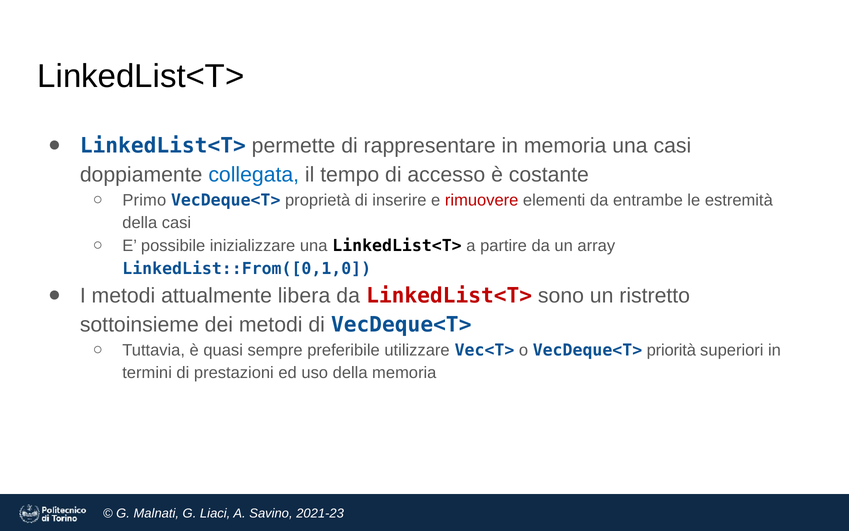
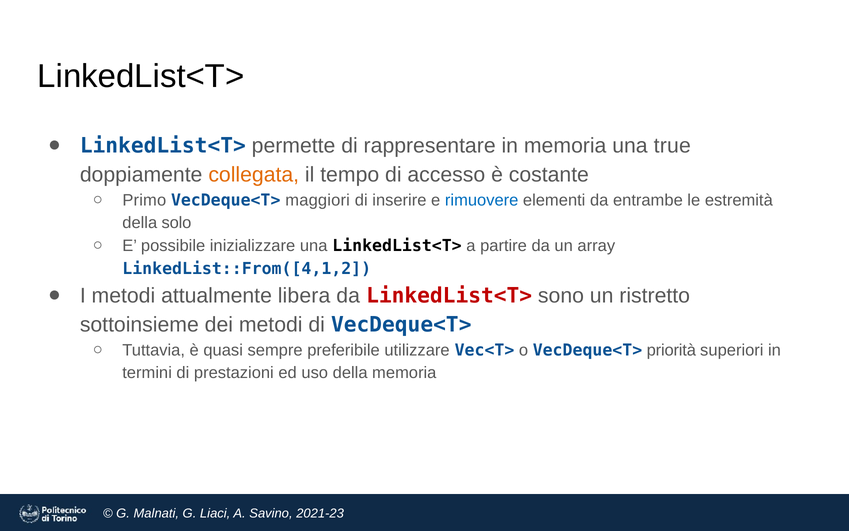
una casi: casi -> true
collegata colour: blue -> orange
proprietà: proprietà -> maggiori
rimuovere colour: red -> blue
della casi: casi -> solo
LinkedList::From([0,1,0: LinkedList::From([0,1,0 -> LinkedList::From([4,1,2
